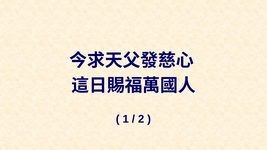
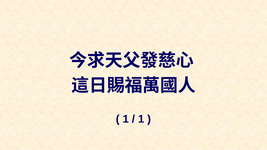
2 at (141, 119): 2 -> 1
